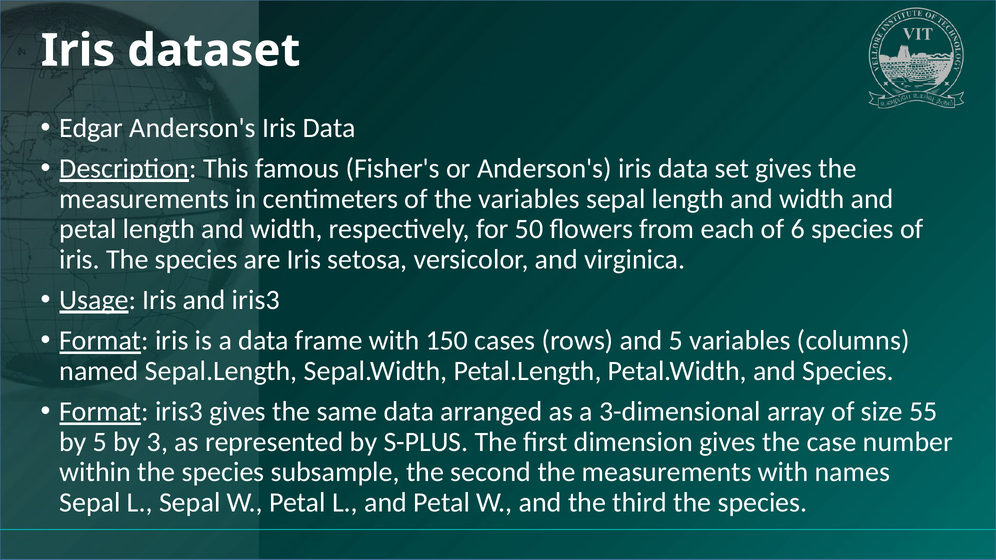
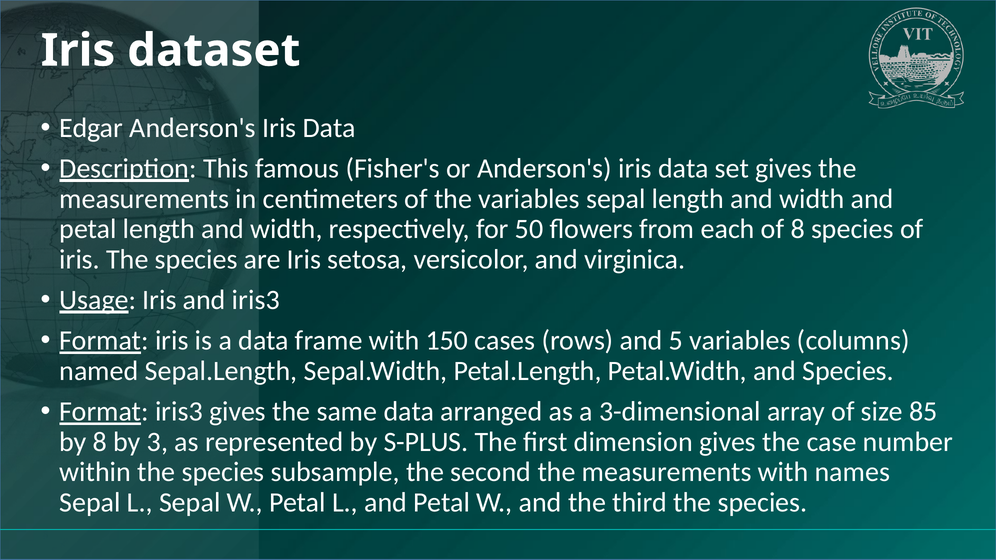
of 6: 6 -> 8
55: 55 -> 85
by 5: 5 -> 8
